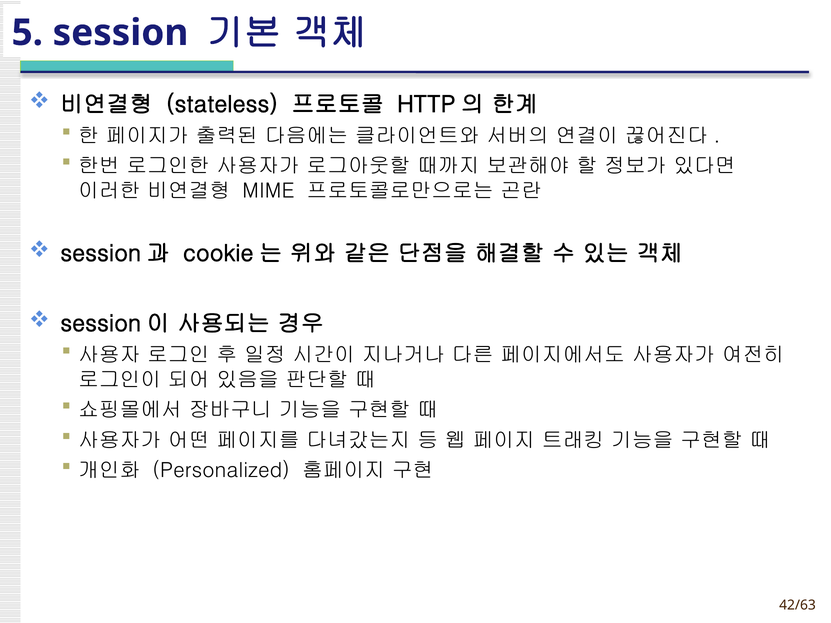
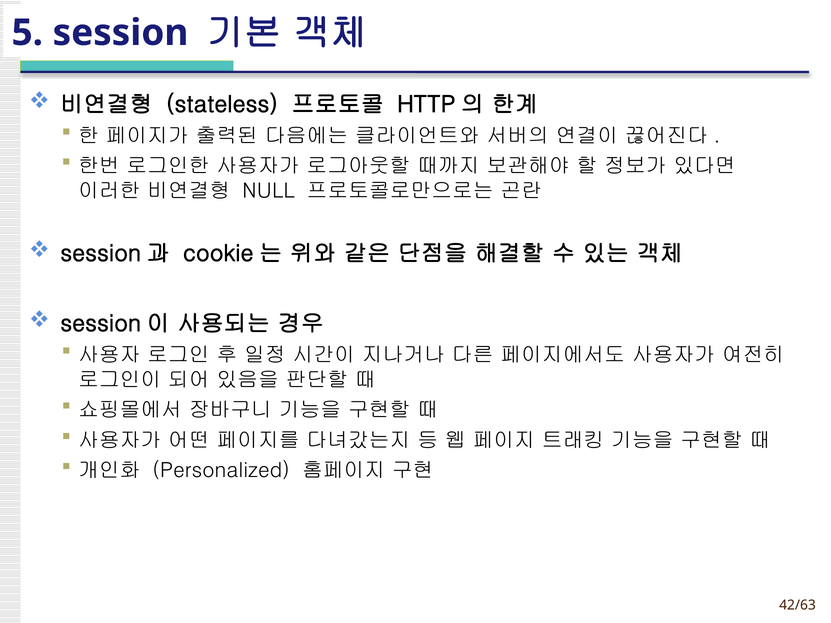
MIME: MIME -> NULL
